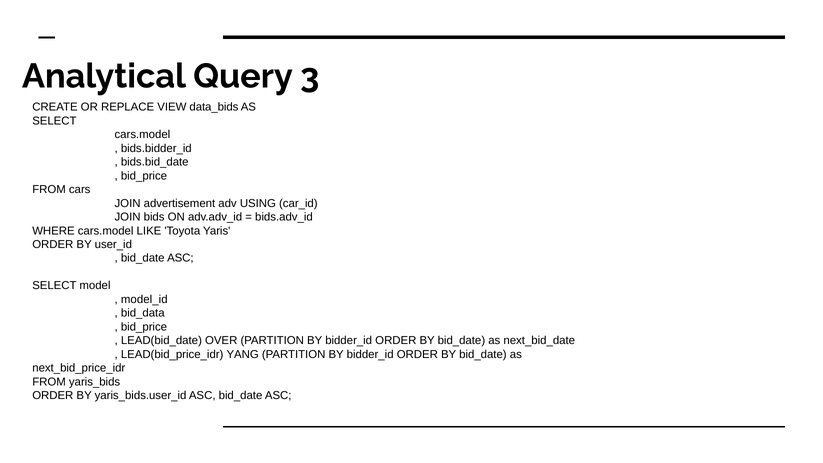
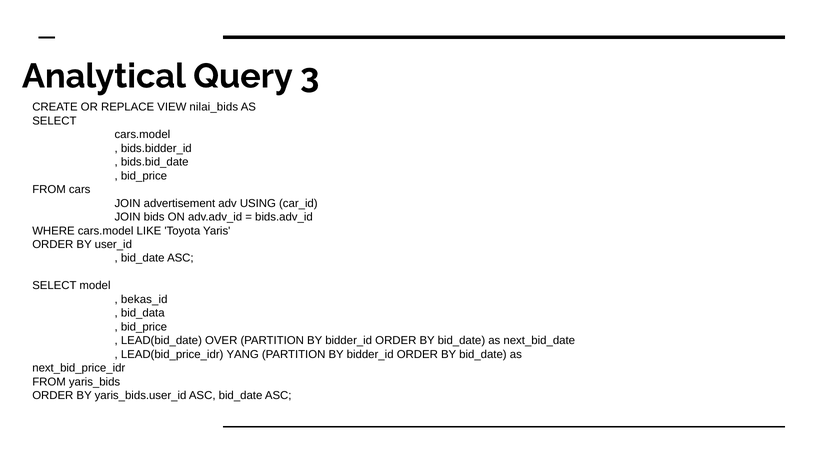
data_bids: data_bids -> nilai_bids
model_id: model_id -> bekas_id
